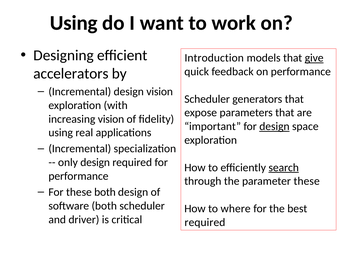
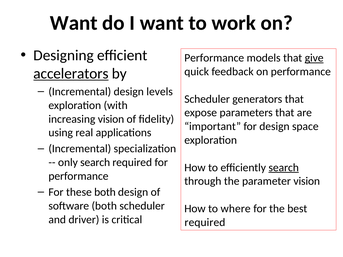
Using at (74, 23): Using -> Want
Introduction at (214, 58): Introduction -> Performance
accelerators underline: none -> present
design vision: vision -> levels
design at (274, 127) underline: present -> none
only design: design -> search
parameter these: these -> vision
